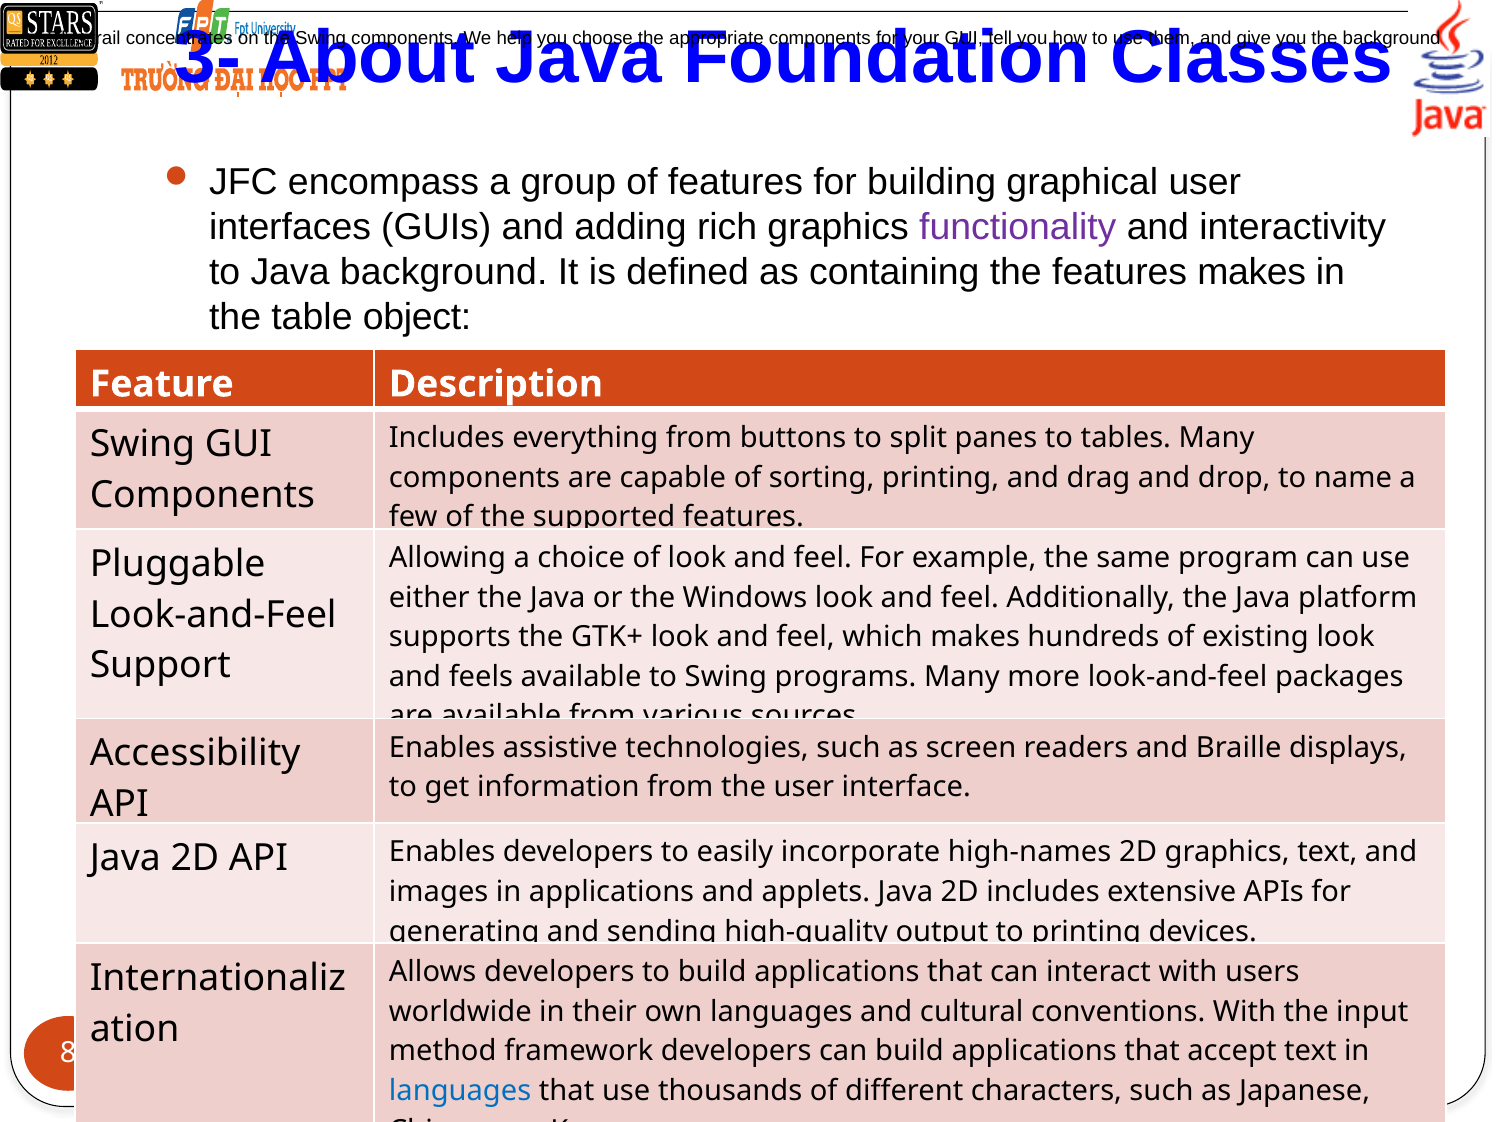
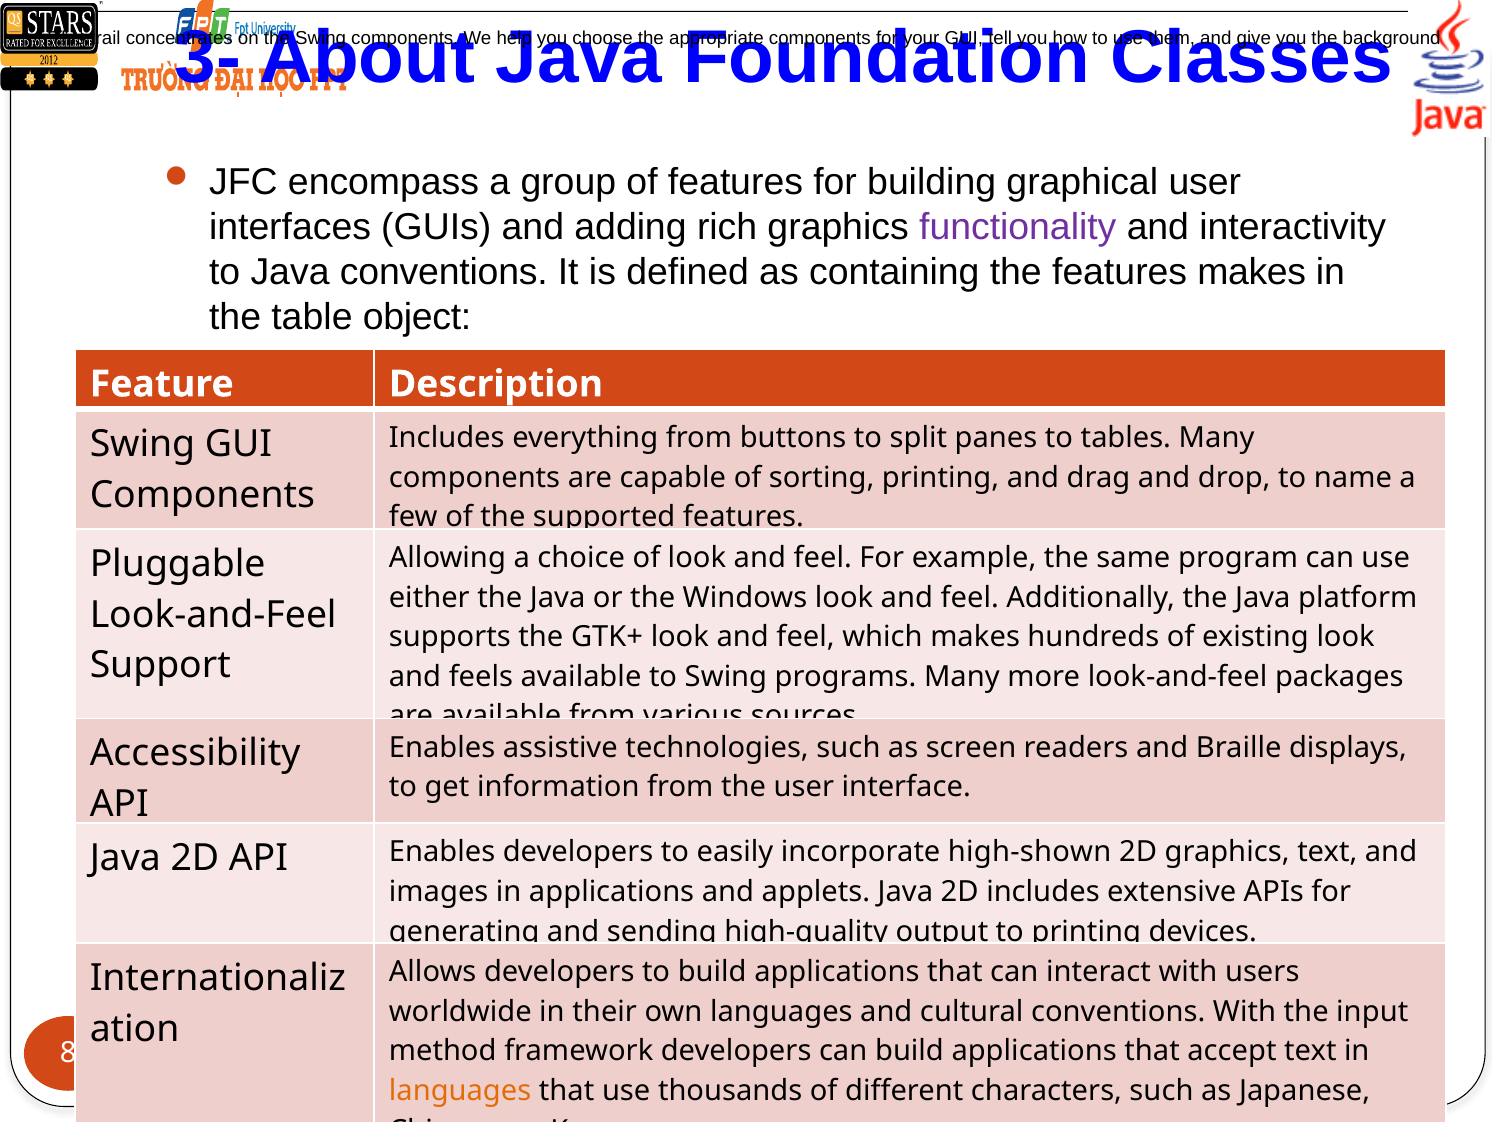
Java background: background -> conventions
high-names: high-names -> high-shown
languages at (460, 1091) colour: blue -> orange
